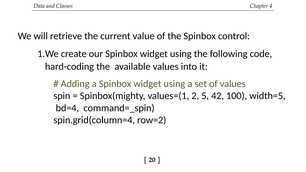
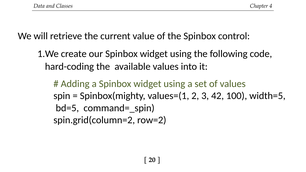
5: 5 -> 3
bd=4: bd=4 -> bd=5
spin.grid(column=4: spin.grid(column=4 -> spin.grid(column=2
